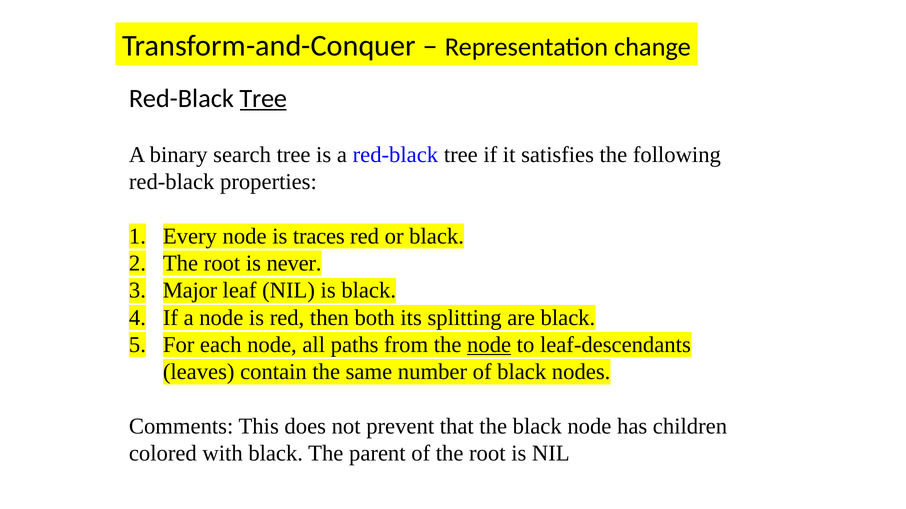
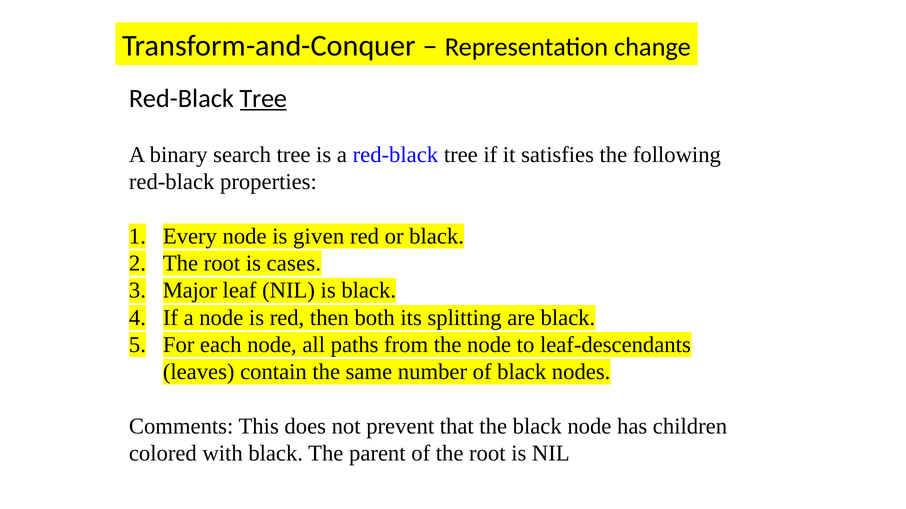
traces: traces -> given
never: never -> cases
node at (489, 345) underline: present -> none
